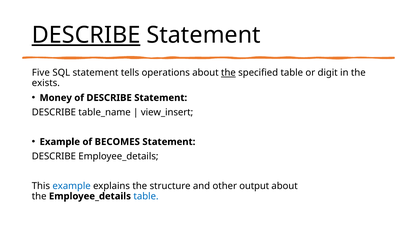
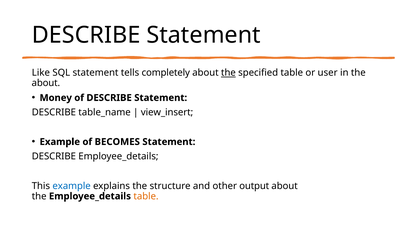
DESCRIBE at (86, 35) underline: present -> none
Five: Five -> Like
operations: operations -> completely
digit: digit -> user
exists at (46, 83): exists -> about
table at (146, 196) colour: blue -> orange
